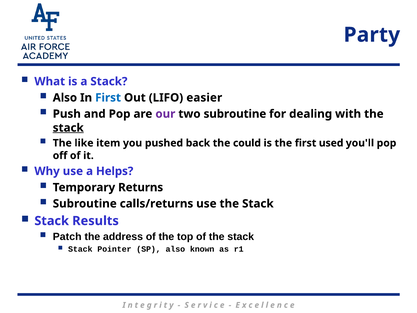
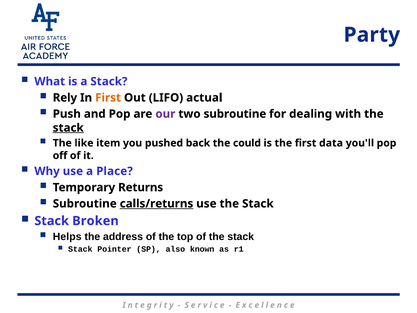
Also at (65, 98): Also -> Rely
First at (108, 98) colour: blue -> orange
easier: easier -> actual
used: used -> data
Helps: Helps -> Place
calls/returns underline: none -> present
Results: Results -> Broken
Patch: Patch -> Helps
